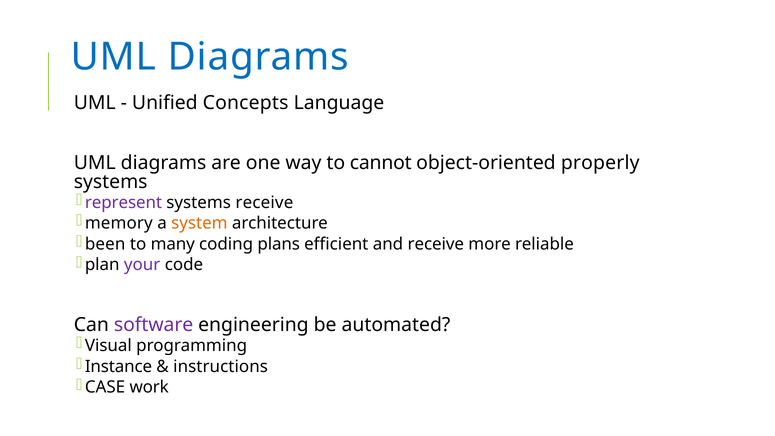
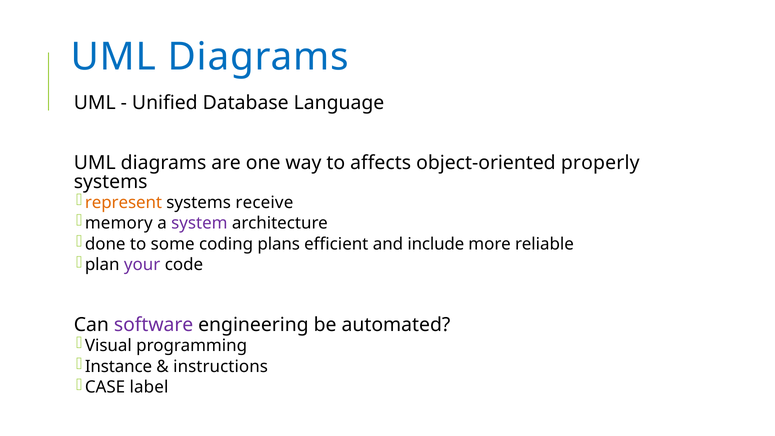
Concepts: Concepts -> Database
cannot: cannot -> affects
represent colour: purple -> orange
system colour: orange -> purple
been: been -> done
many: many -> some
and receive: receive -> include
work: work -> label
